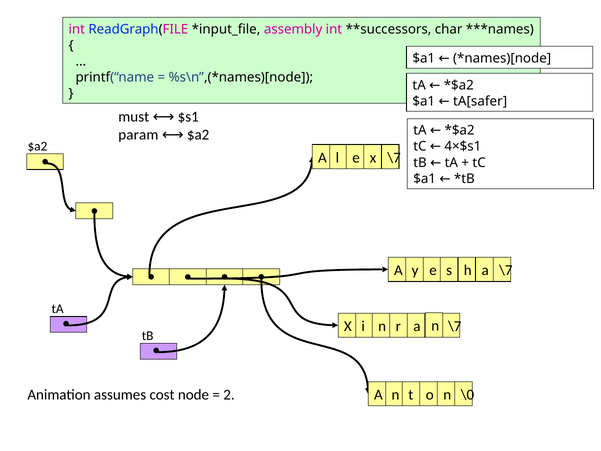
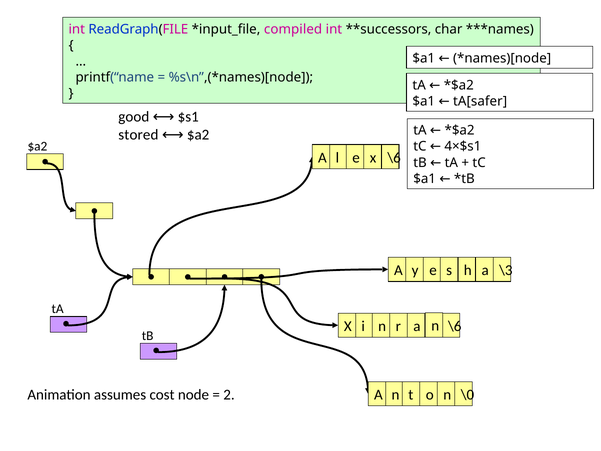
assembly: assembly -> compiled
must: must -> good
param: param -> stored
x \7: \7 -> \6
s \7: \7 -> \3
r \7: \7 -> \6
